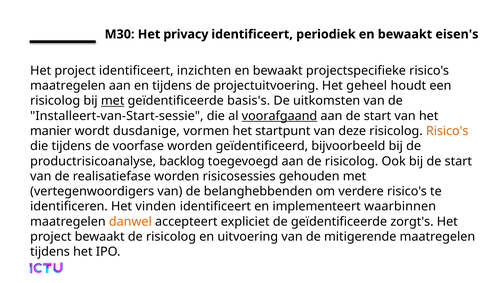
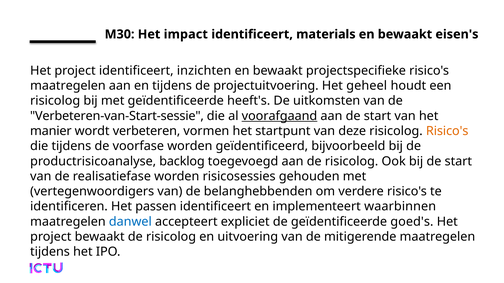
privacy: privacy -> impact
periodiek: periodiek -> materials
met at (113, 101) underline: present -> none
basis's: basis's -> heeft's
Installeert-van-Start-sessie: Installeert-van-Start-sessie -> Verbeteren-van-Start-sessie
dusdanige: dusdanige -> verbeteren
vinden: vinden -> passen
danwel colour: orange -> blue
zorgt's: zorgt's -> goed's
